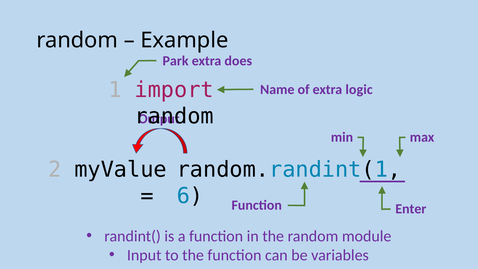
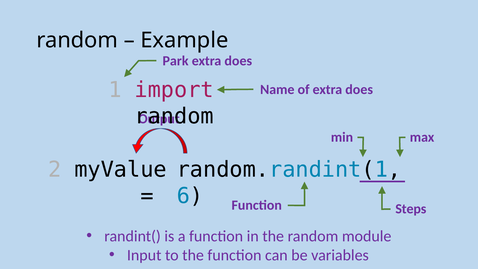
of extra logic: logic -> does
Enter: Enter -> Steps
